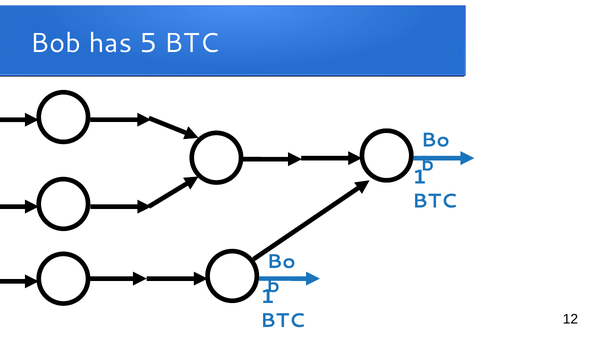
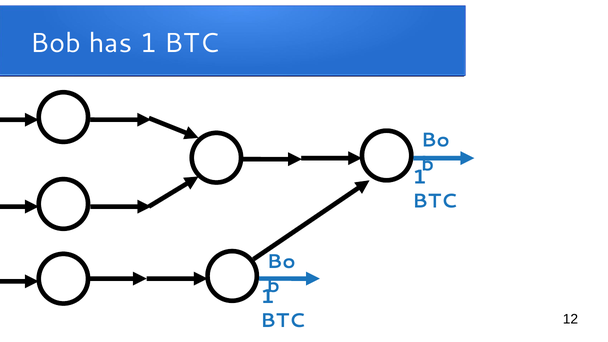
has 5: 5 -> 1
